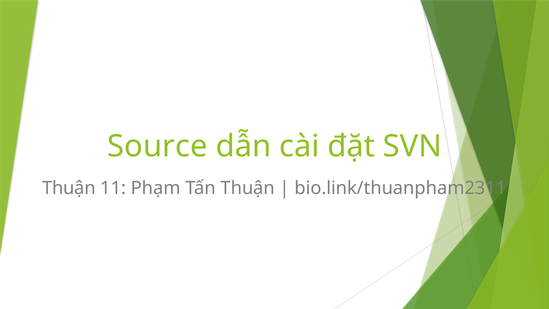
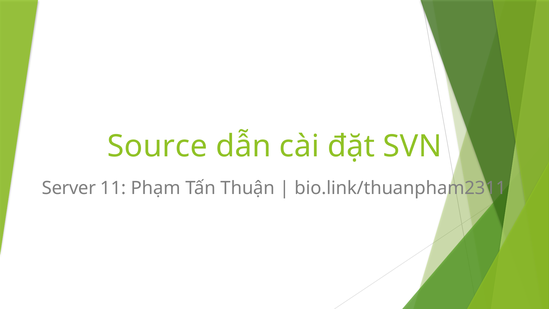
Thuận at (69, 188): Thuận -> Server
